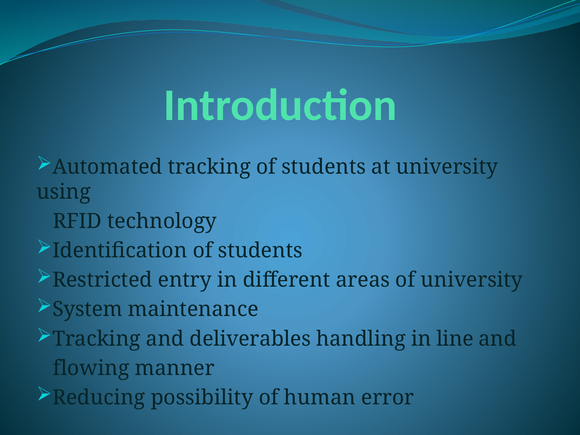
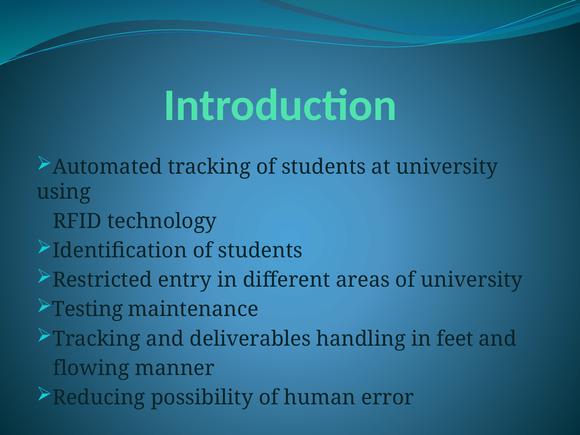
System: System -> Testing
line: line -> feet
